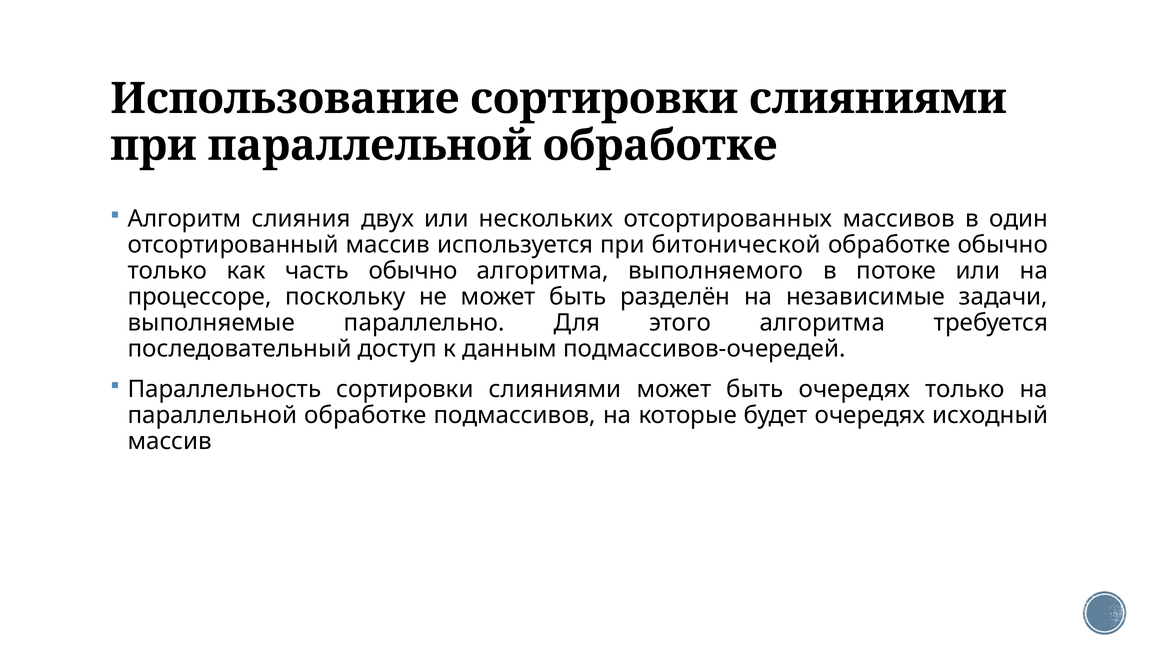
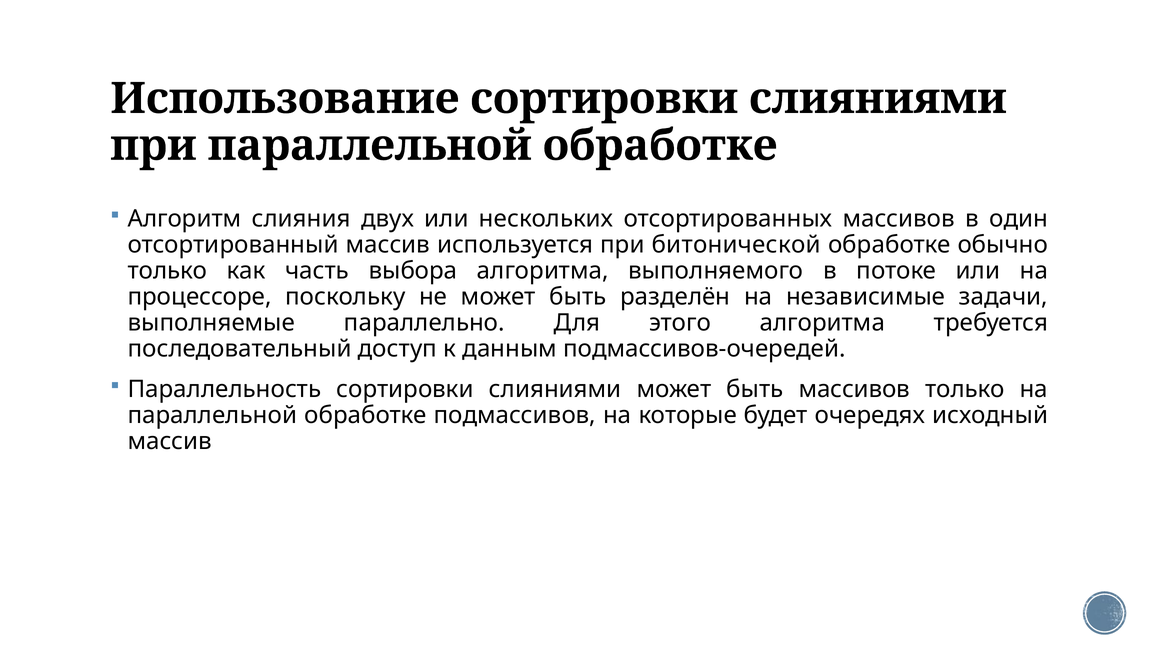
часть обычно: обычно -> выбора
быть очередях: очередях -> массивов
